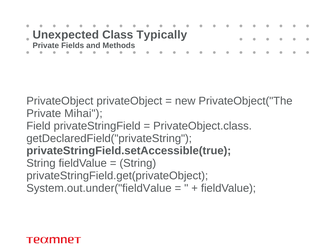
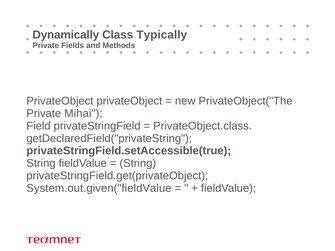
Unexpected: Unexpected -> Dynamically
System.out.under("fieldValue: System.out.under("fieldValue -> System.out.given("fieldValue
